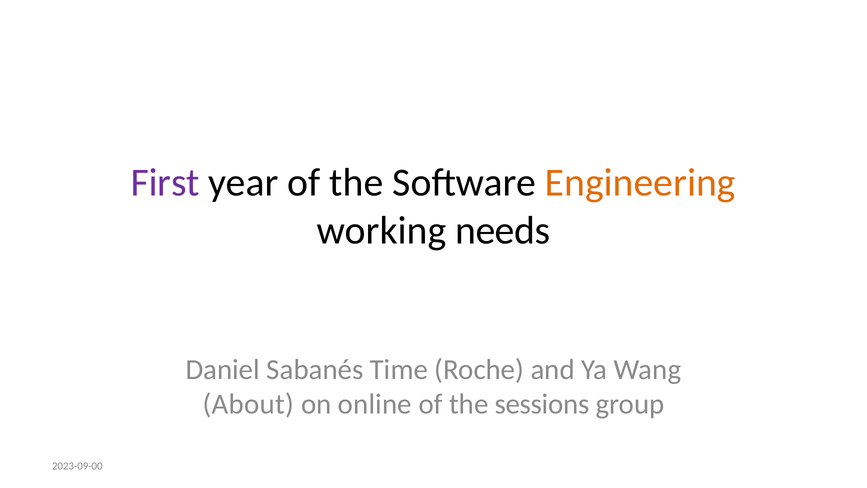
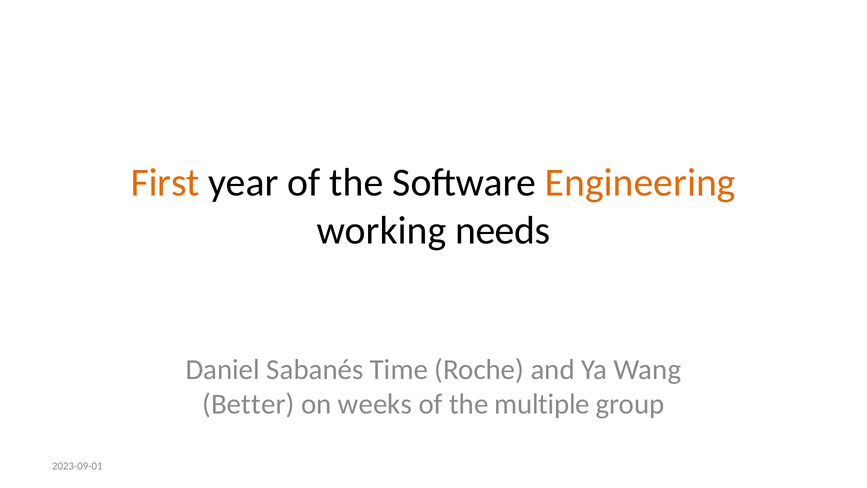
First colour: purple -> orange
About: About -> Better
online: online -> weeks
sessions: sessions -> multiple
2023-09-00: 2023-09-00 -> 2023-09-01
